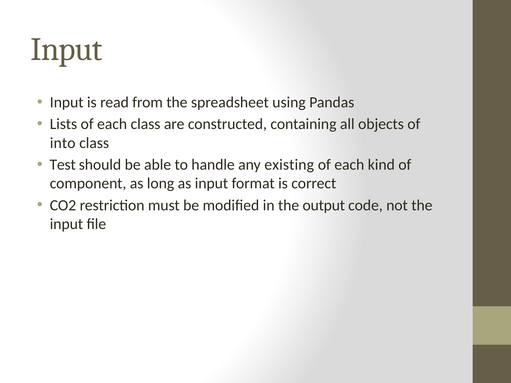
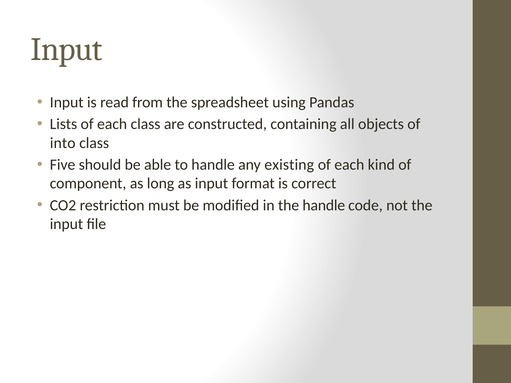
Test: Test -> Five
the output: output -> handle
